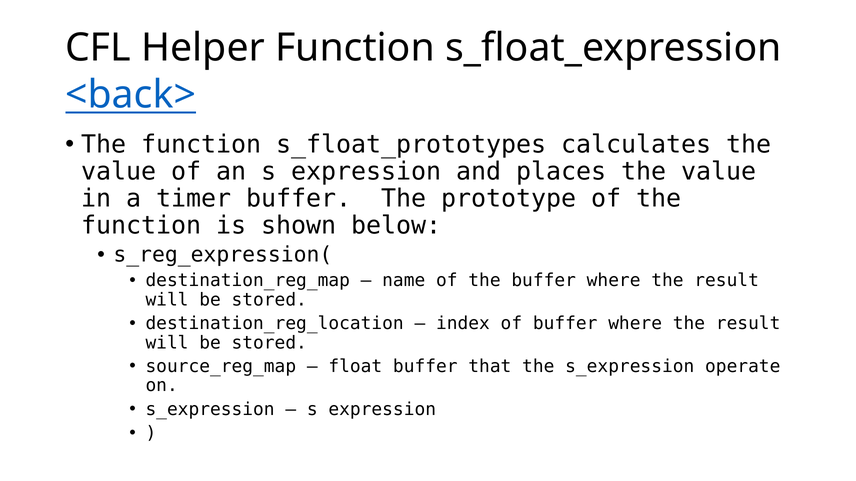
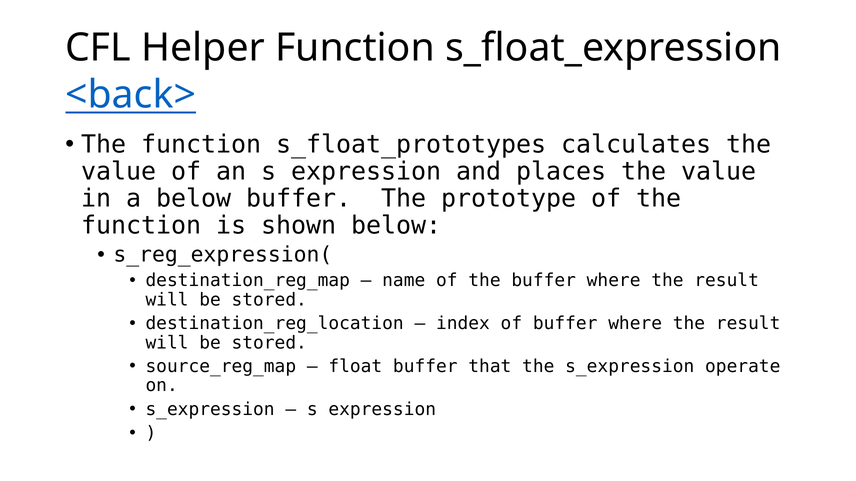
a timer: timer -> below
